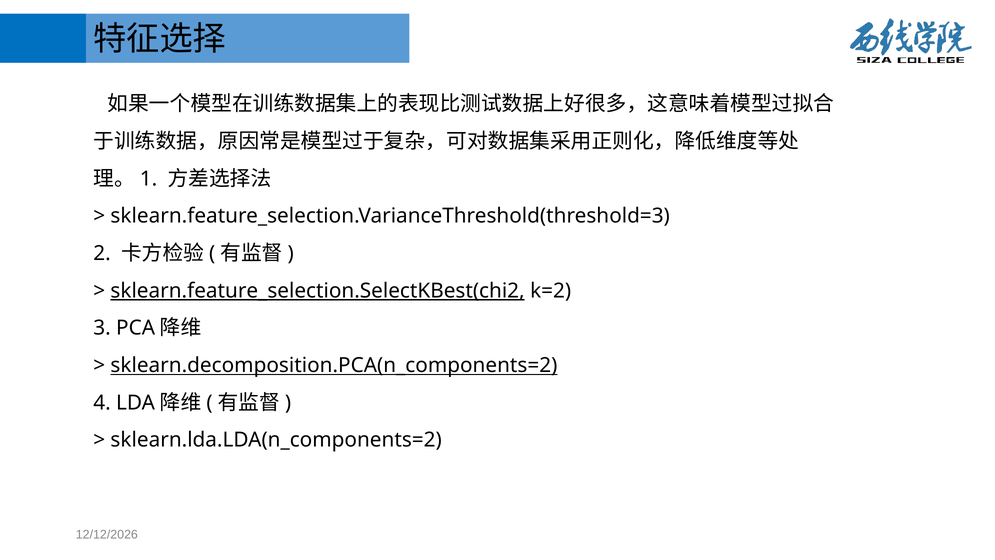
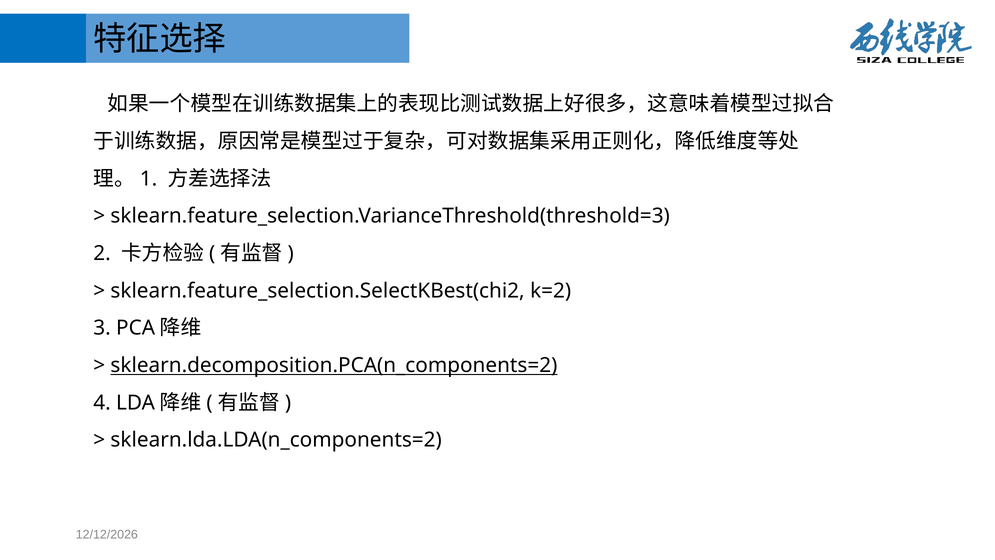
sklearn.feature_selection.SelectKBest(chi2 underline: present -> none
